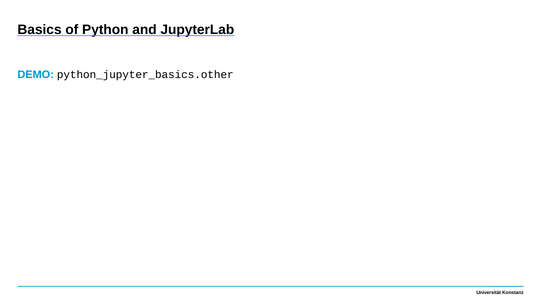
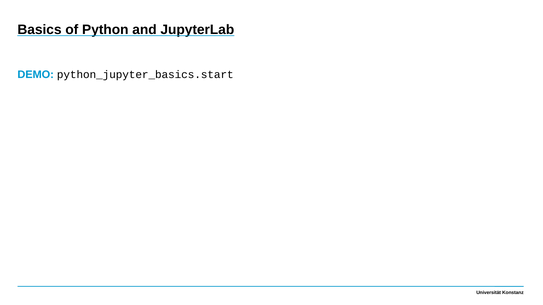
python_jupyter_basics.other: python_jupyter_basics.other -> python_jupyter_basics.start
